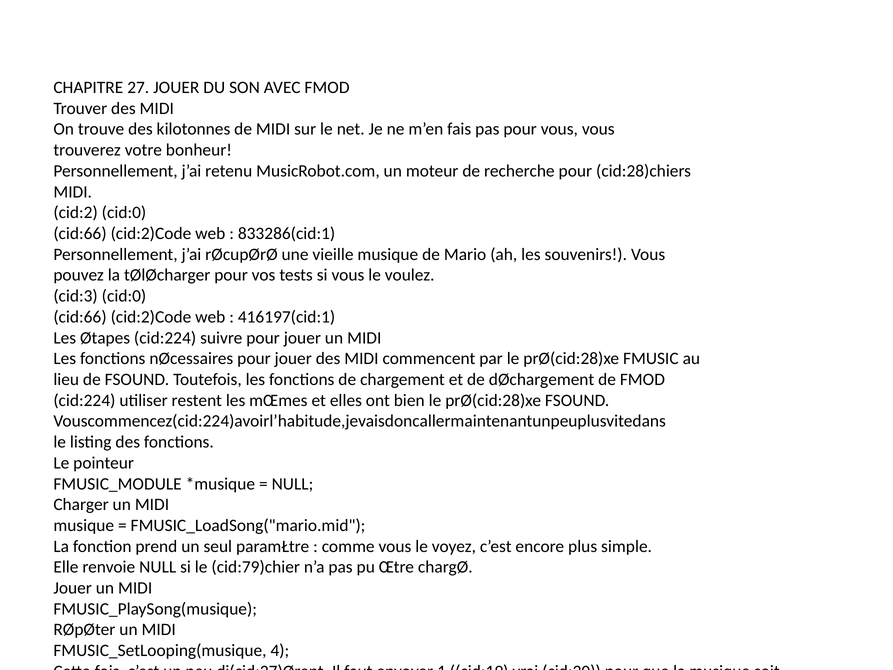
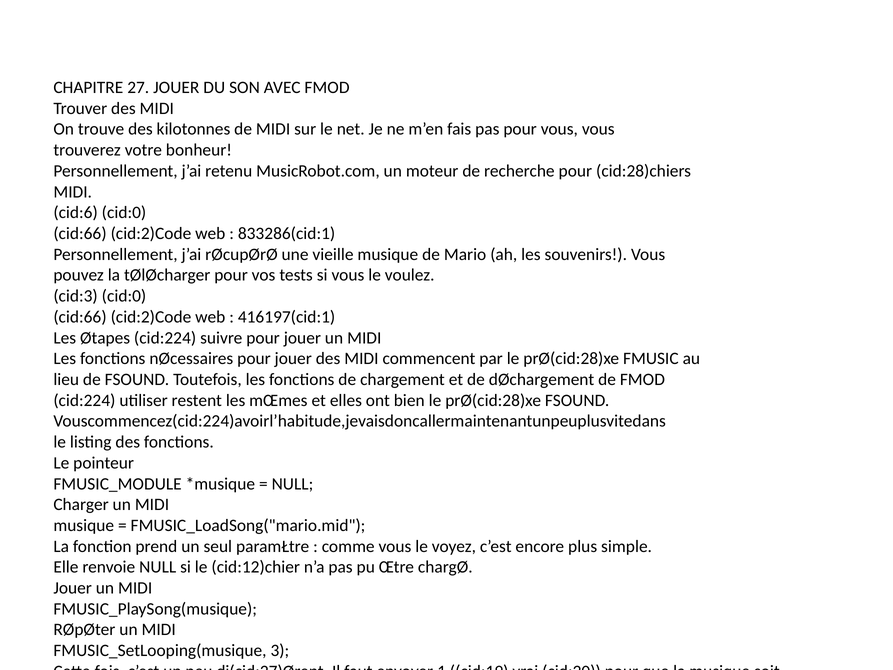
cid:2: cid:2 -> cid:6
cid:79)chier: cid:79)chier -> cid:12)chier
4: 4 -> 3
